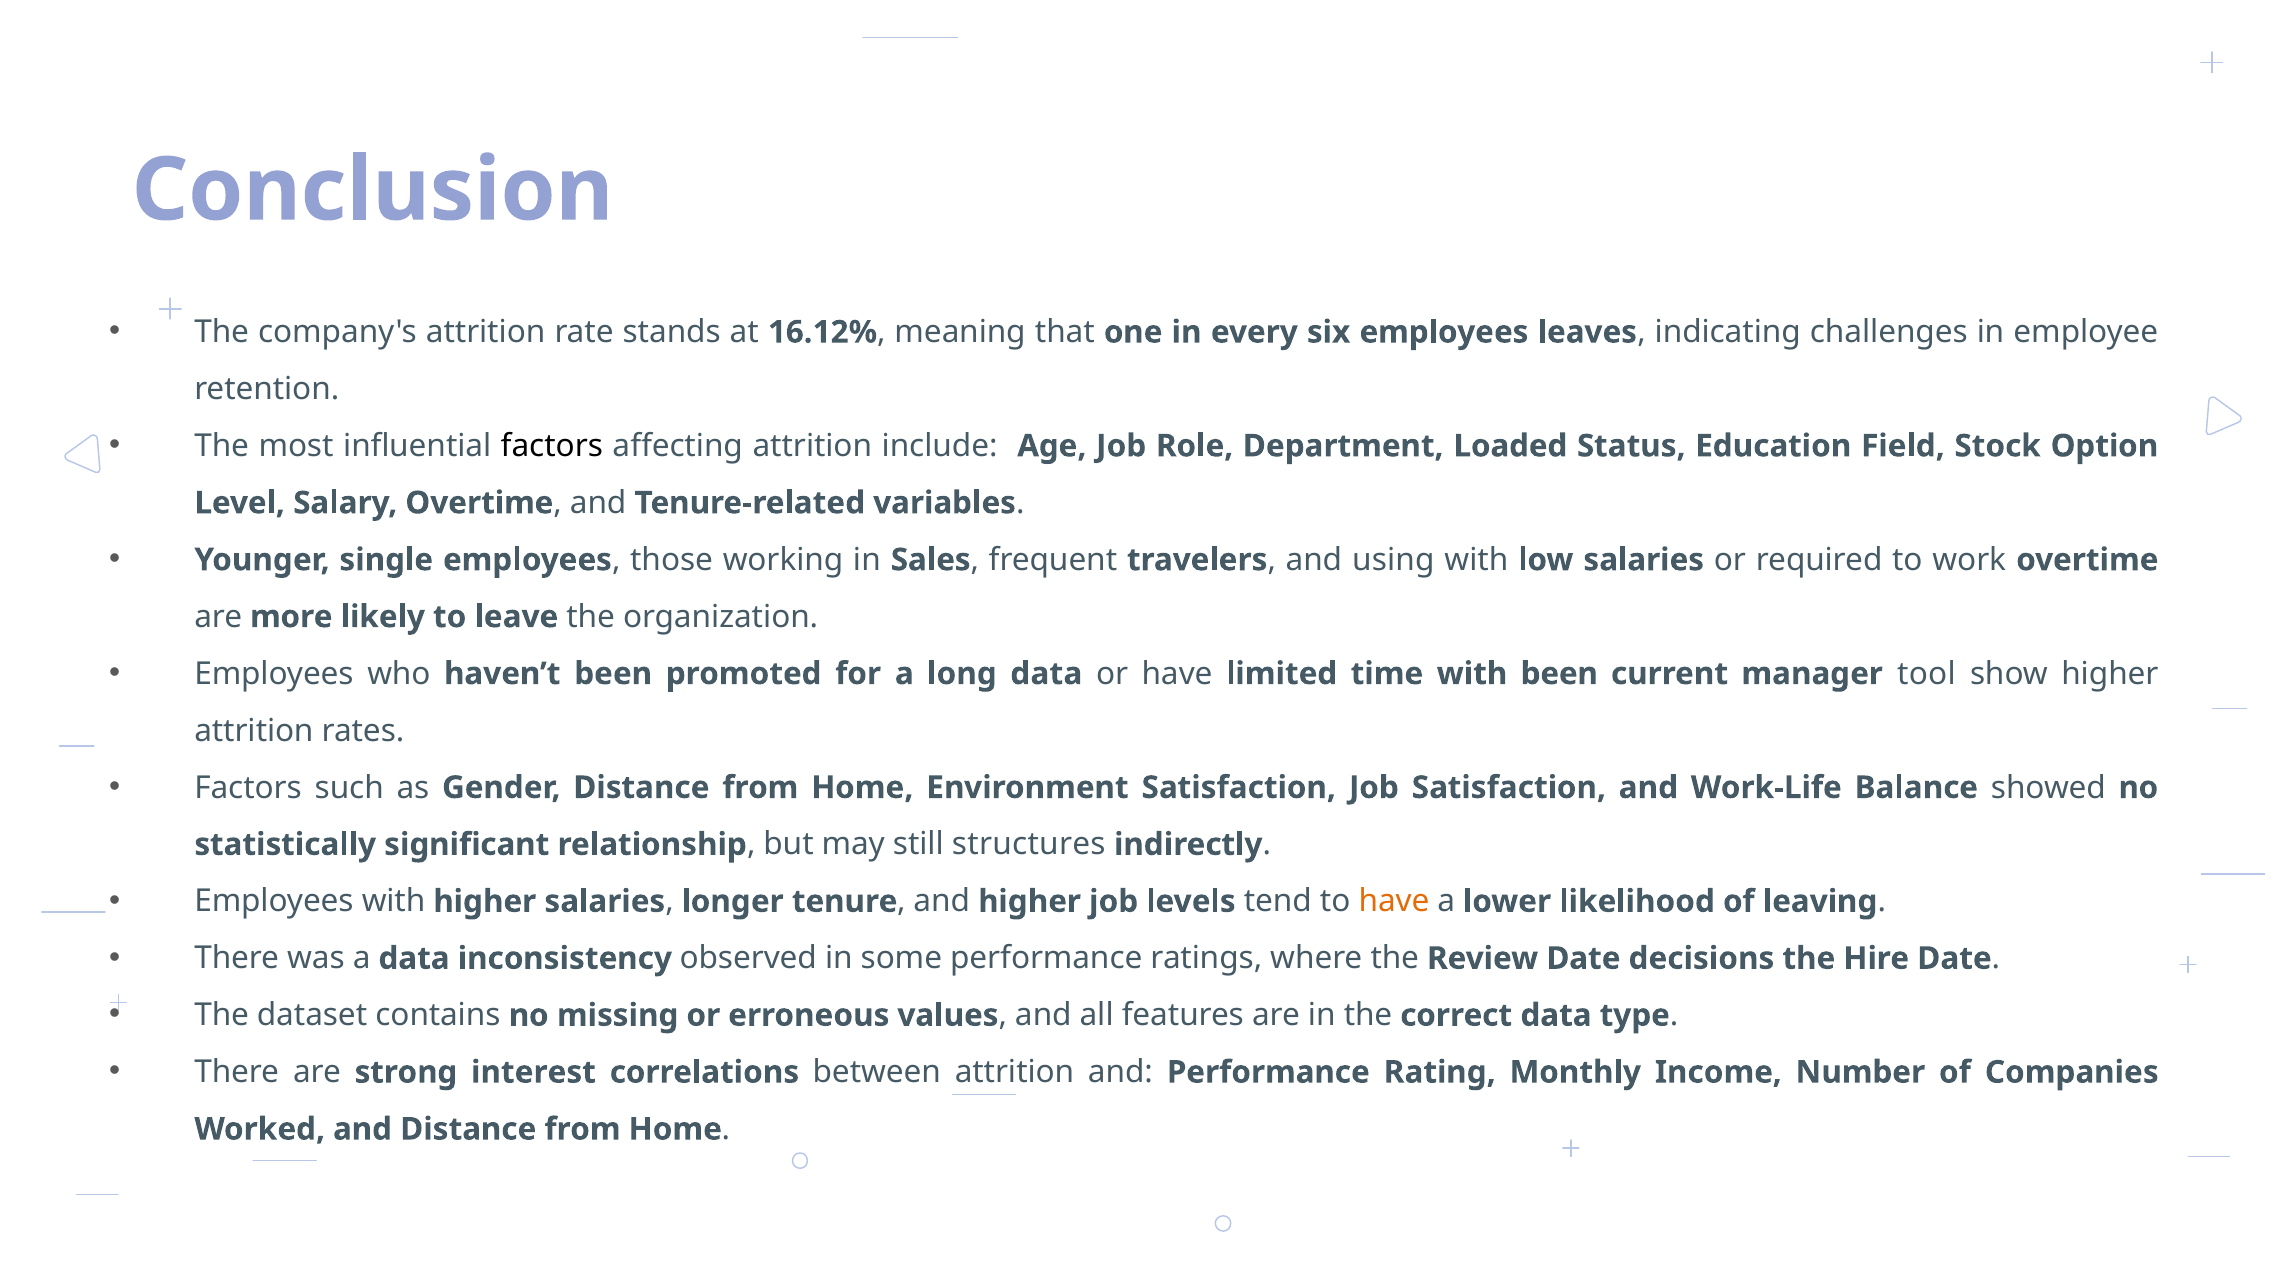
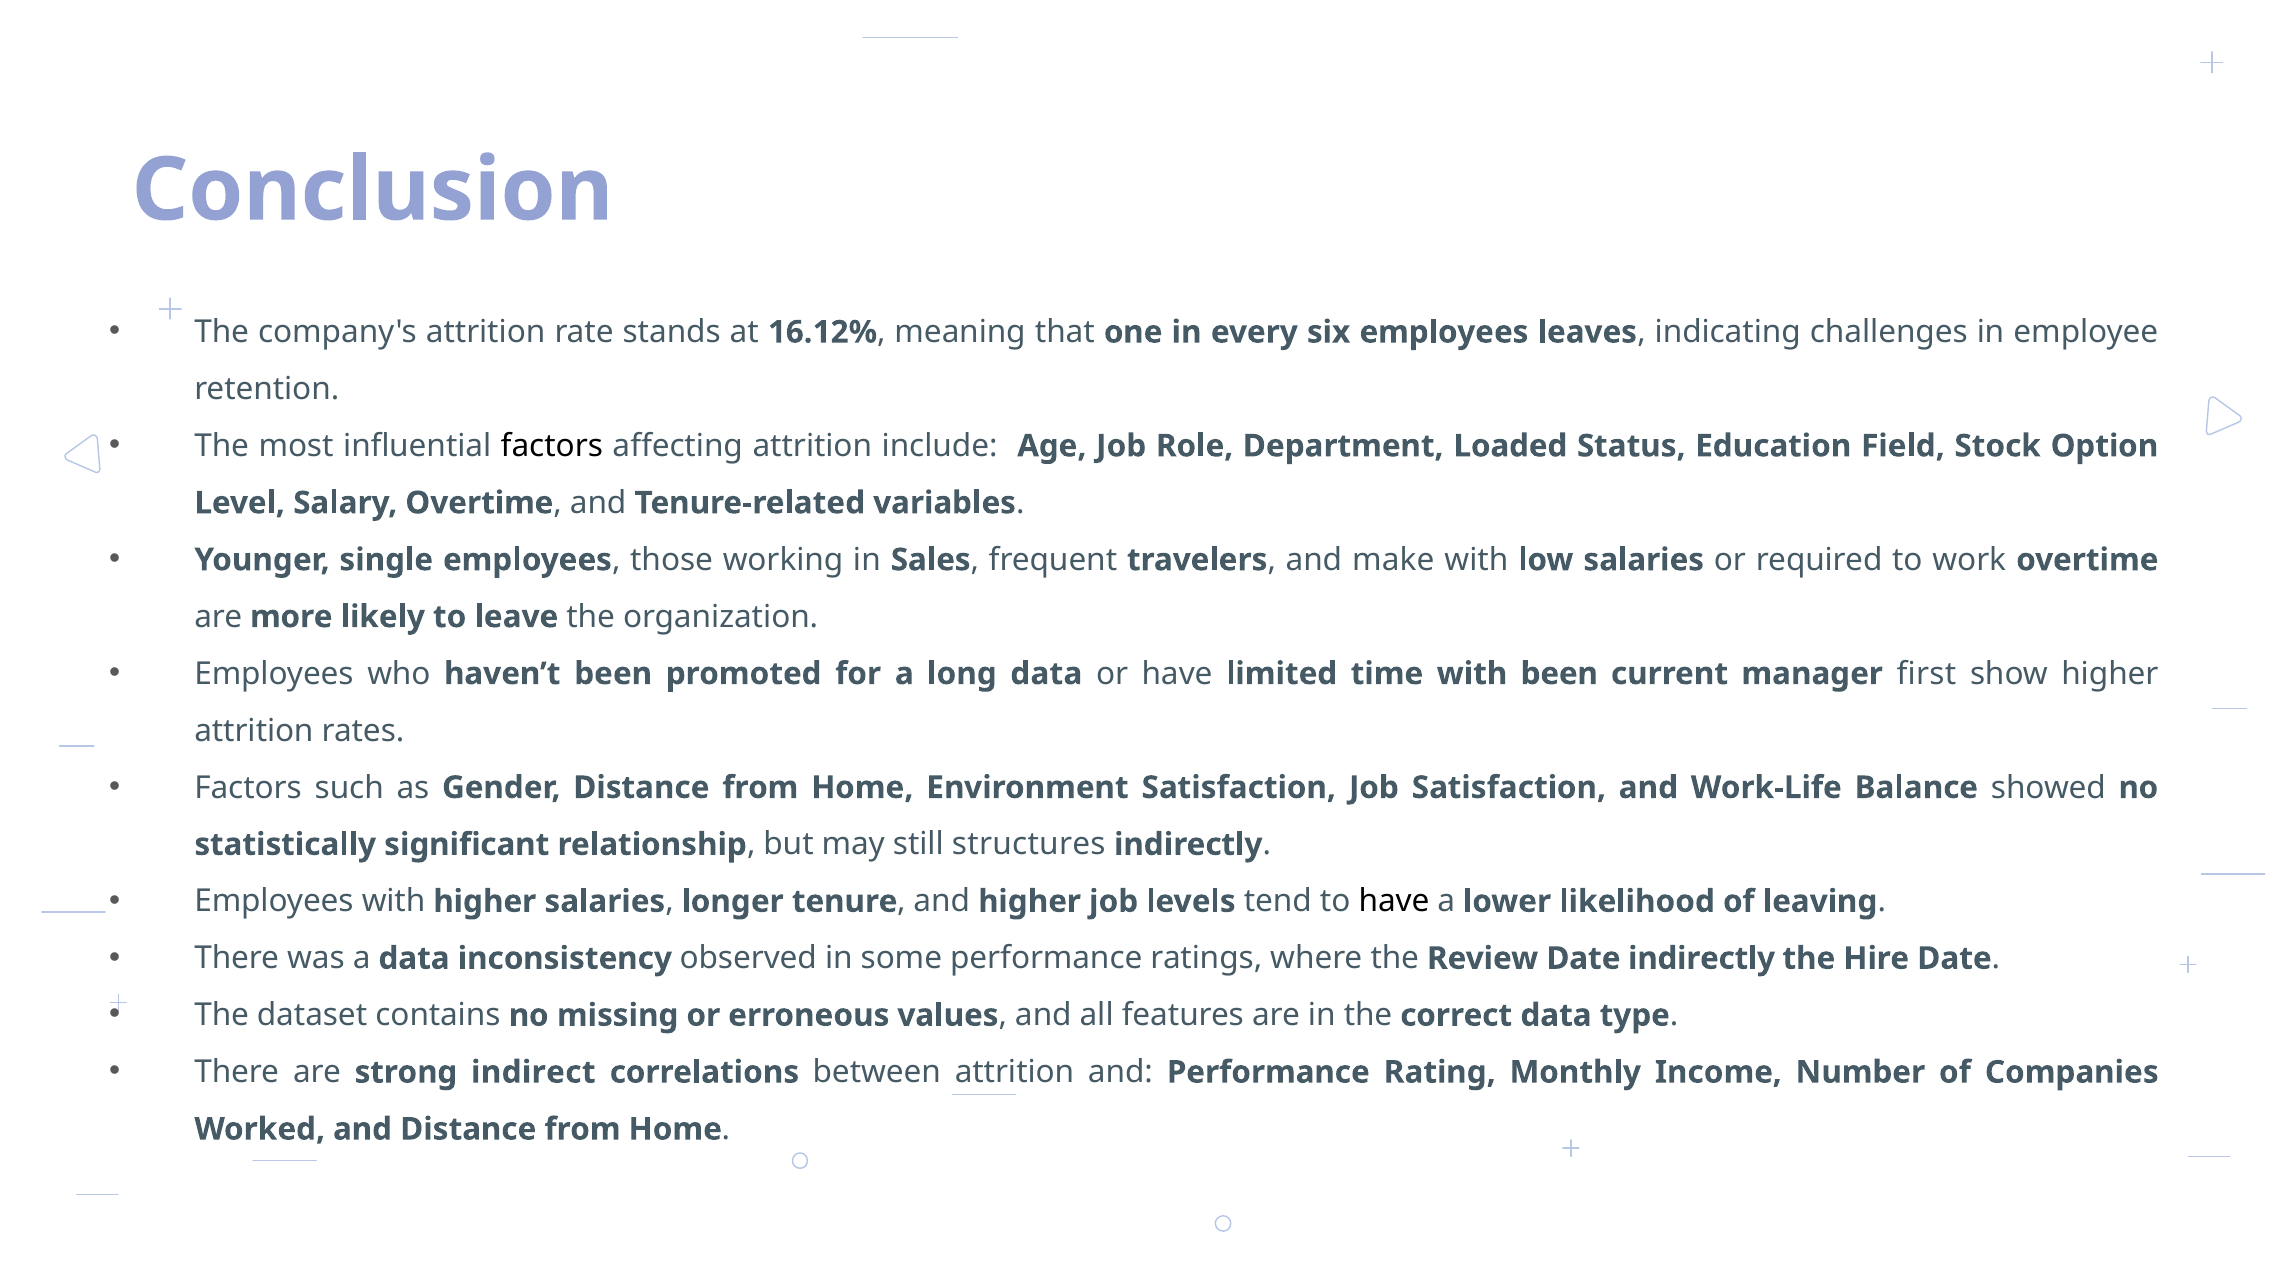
using: using -> make
tool: tool -> first
have at (1394, 901) colour: orange -> black
Date decisions: decisions -> indirectly
interest: interest -> indirect
